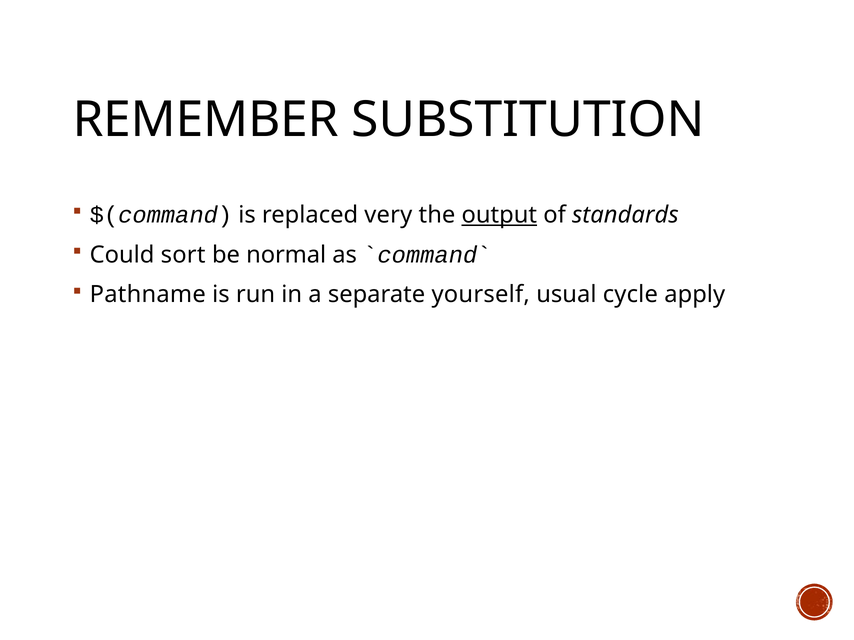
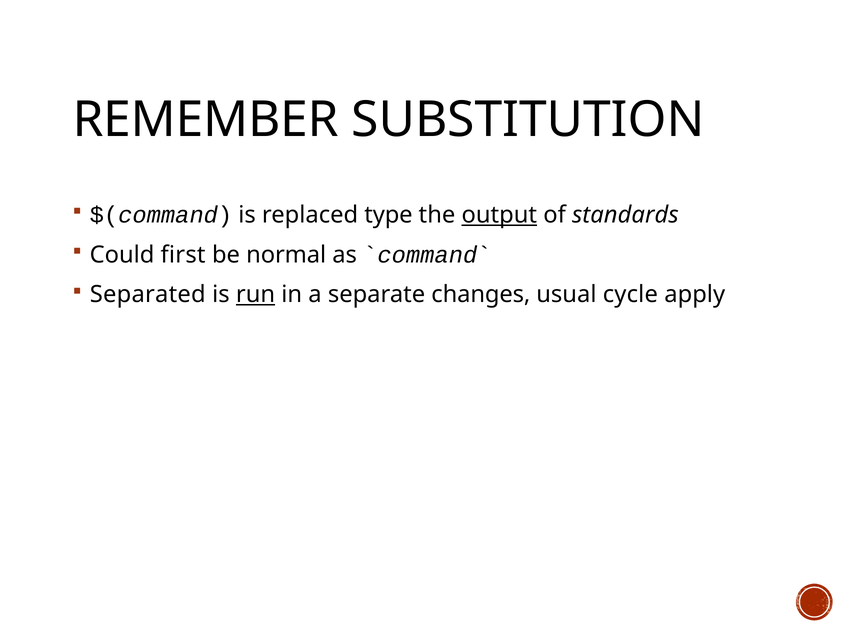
very: very -> type
sort: sort -> first
Pathname: Pathname -> Separated
run underline: none -> present
yourself: yourself -> changes
